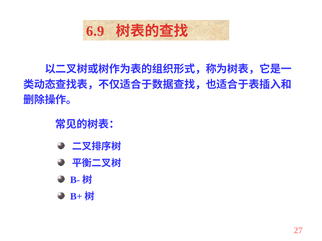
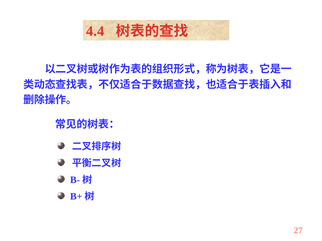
6.9: 6.9 -> 4.4
